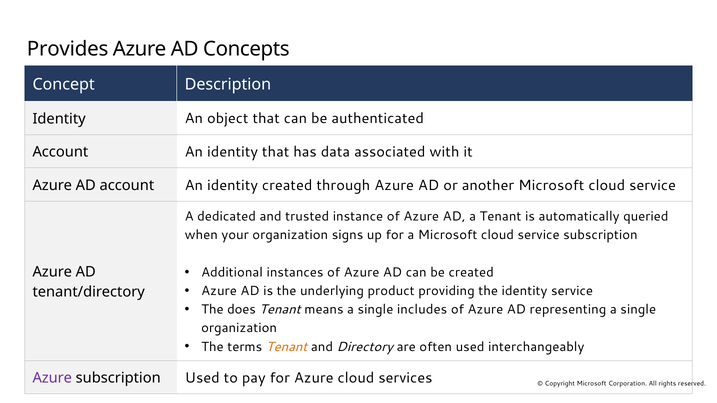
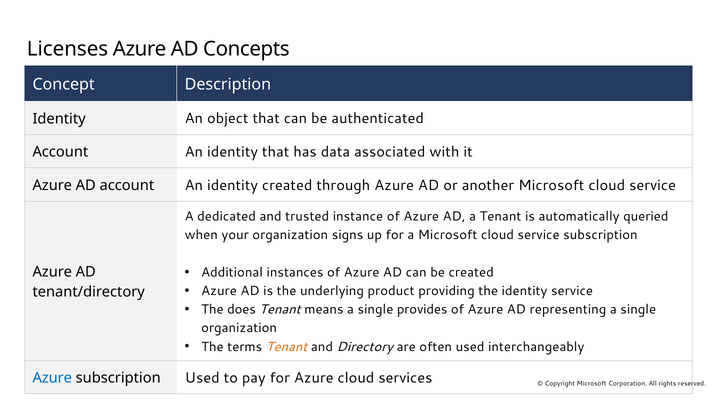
Provides: Provides -> Licenses
includes: includes -> provides
Azure at (52, 378) colour: purple -> blue
